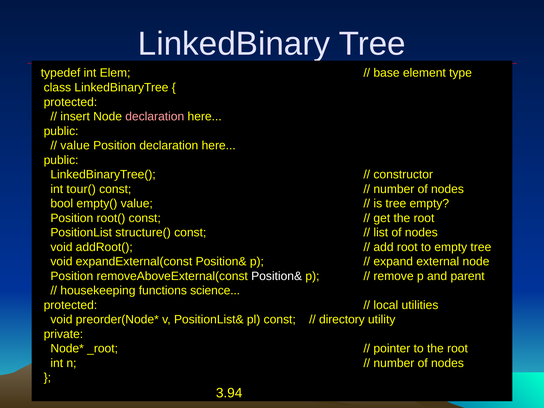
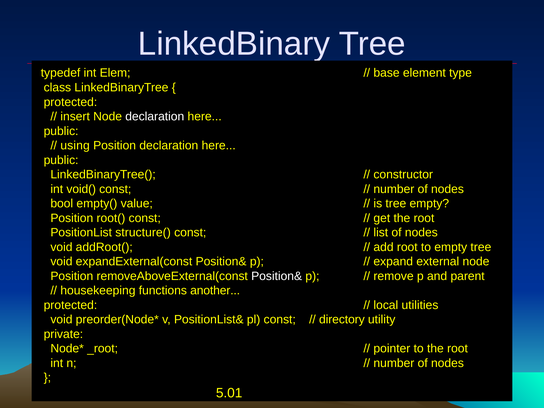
declaration at (155, 117) colour: pink -> white
value at (75, 146): value -> using
tour(: tour( -> void(
science: science -> another
3.94: 3.94 -> 5.01
